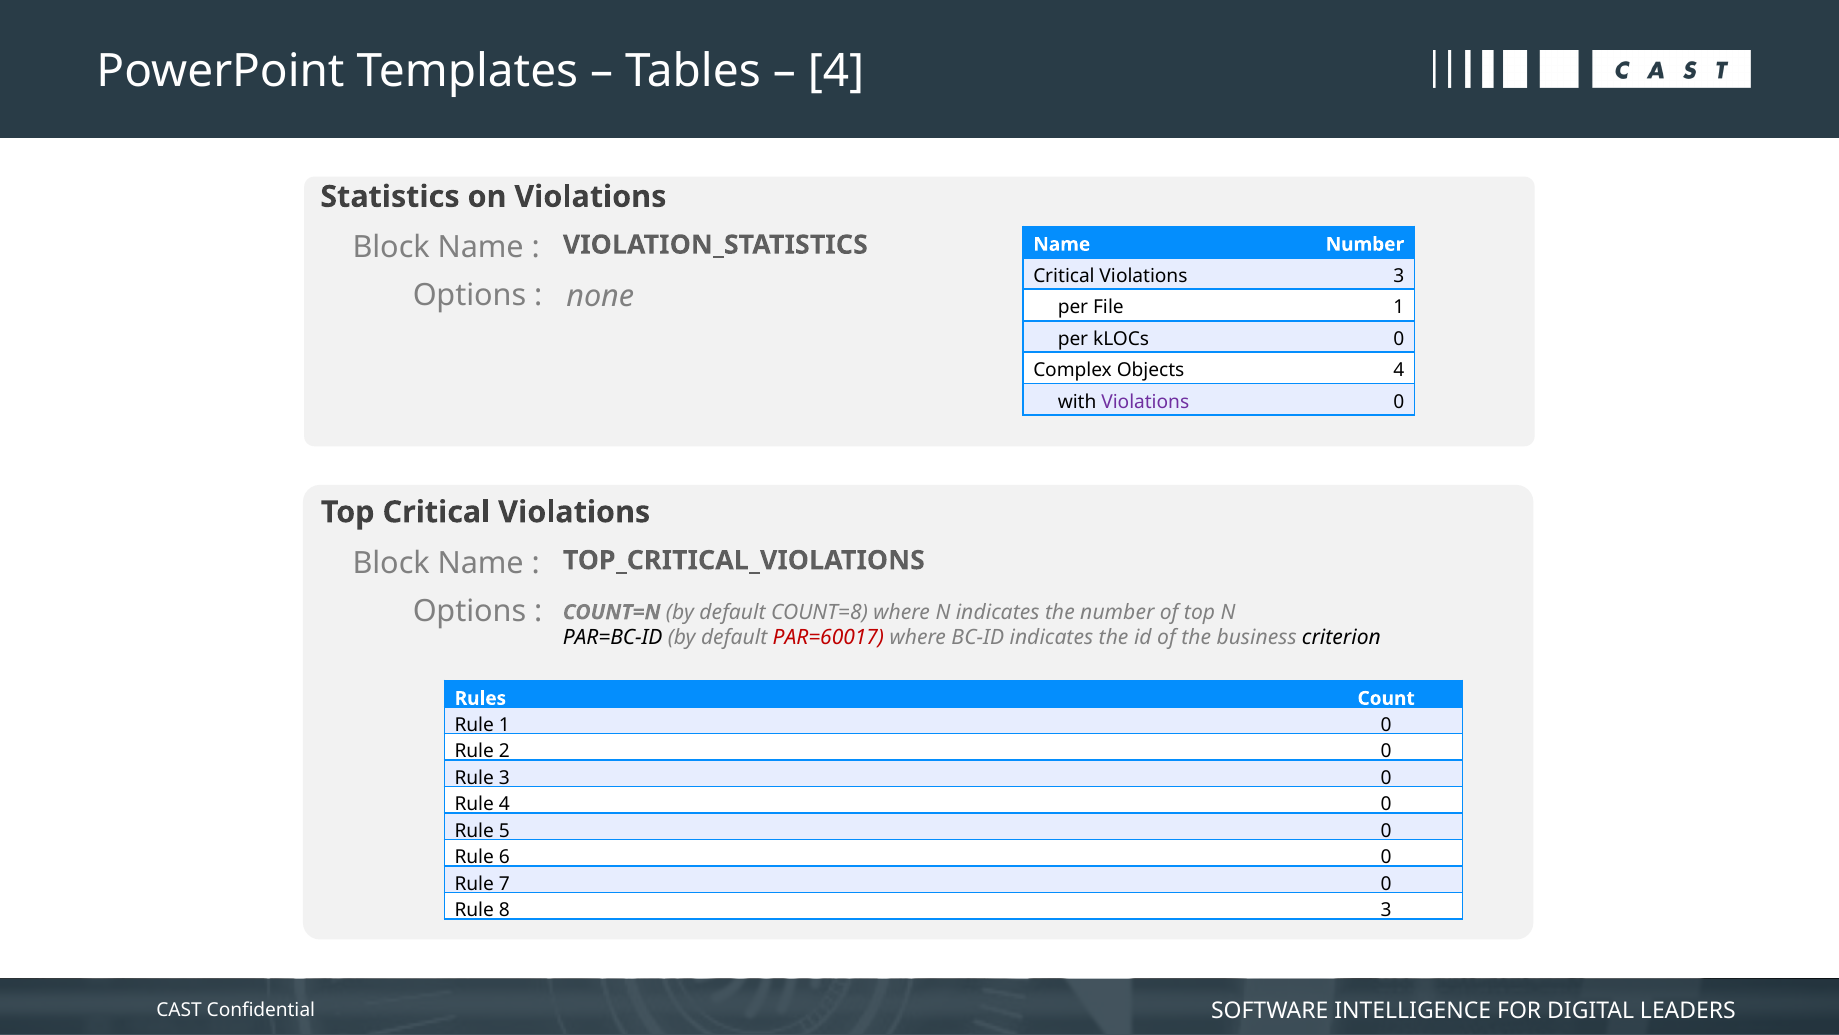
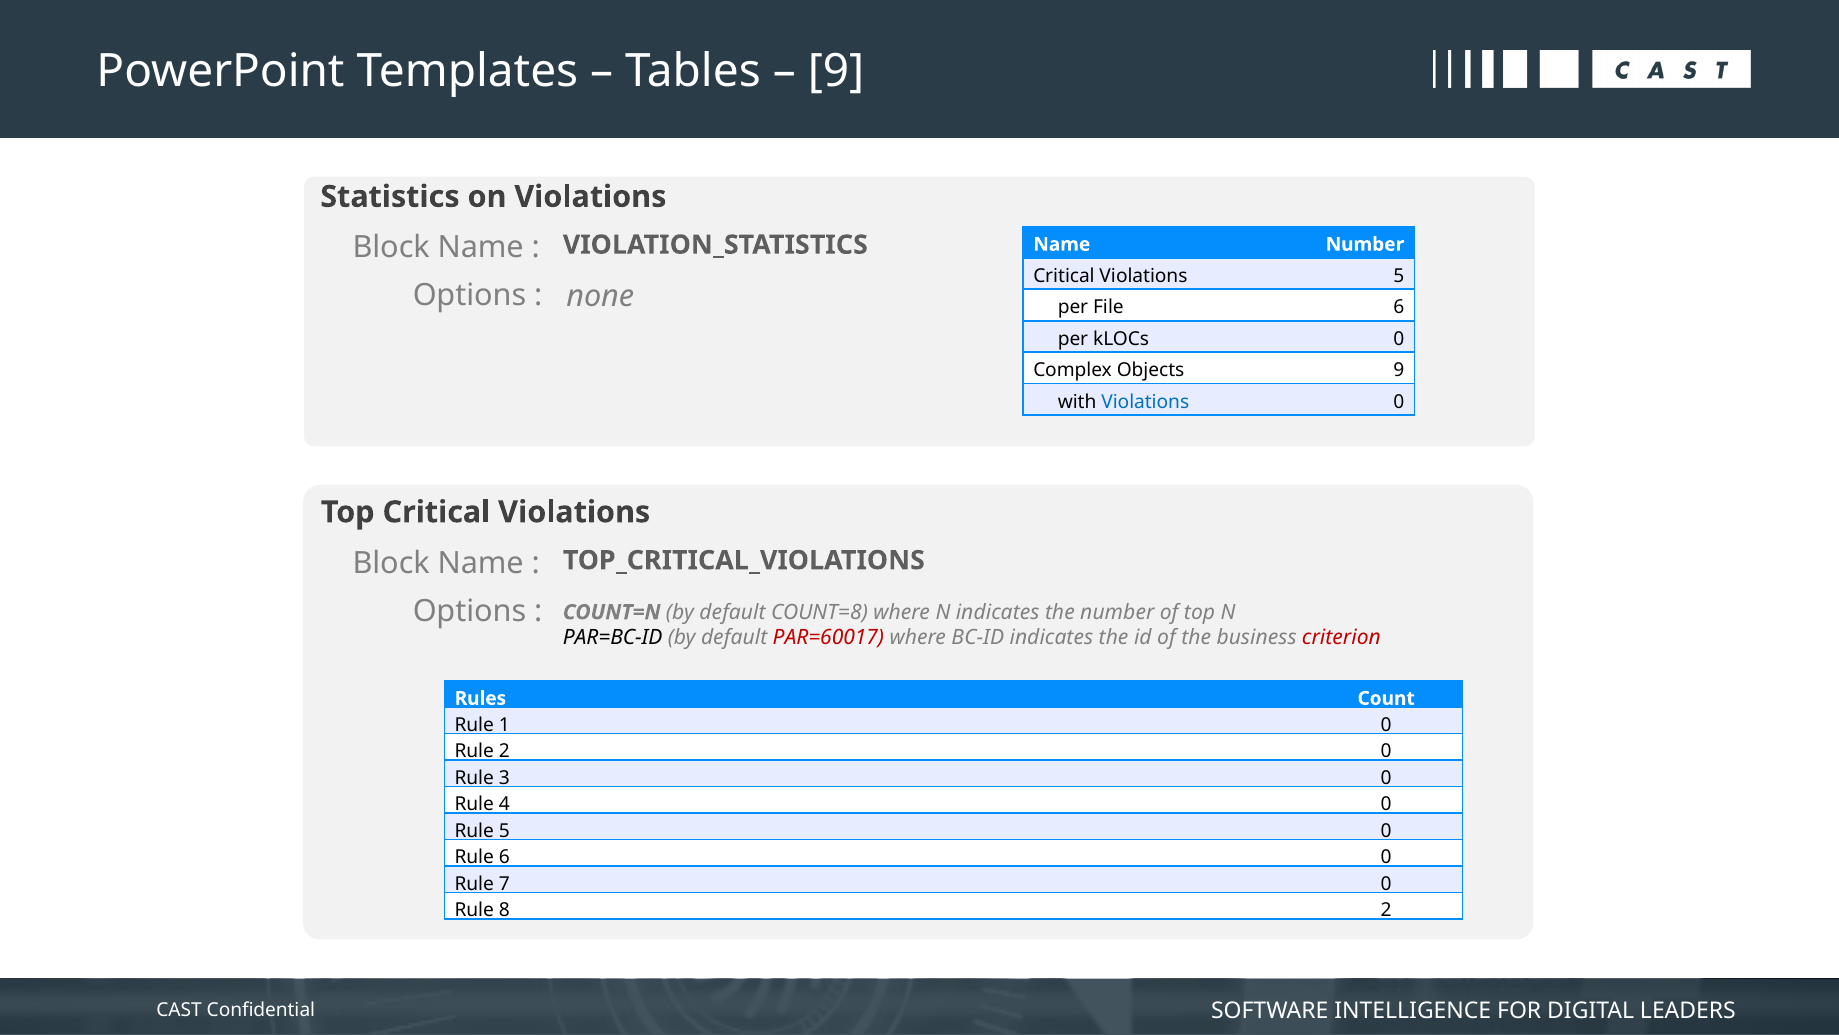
4 at (836, 72): 4 -> 9
Violations 3: 3 -> 5
File 1: 1 -> 6
Objects 4: 4 -> 9
Violations at (1145, 401) colour: purple -> blue
criterion colour: black -> red
8 3: 3 -> 2
